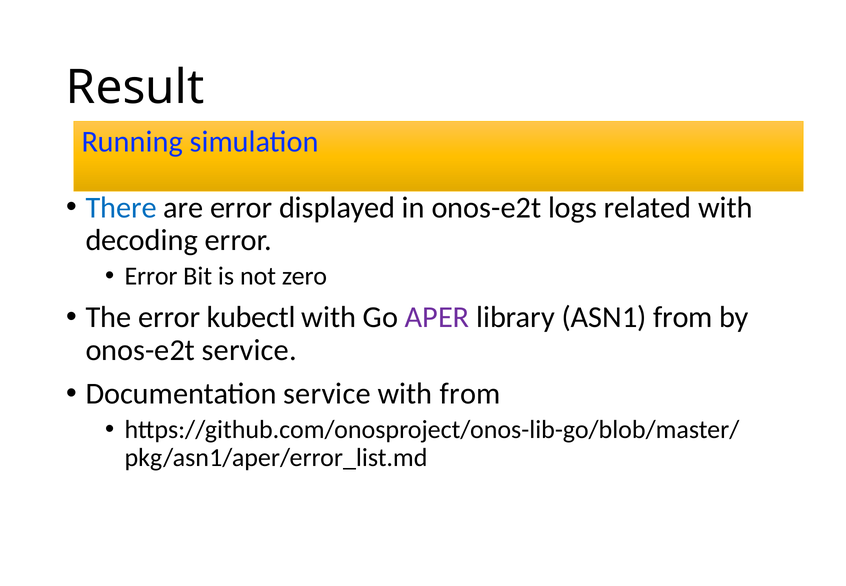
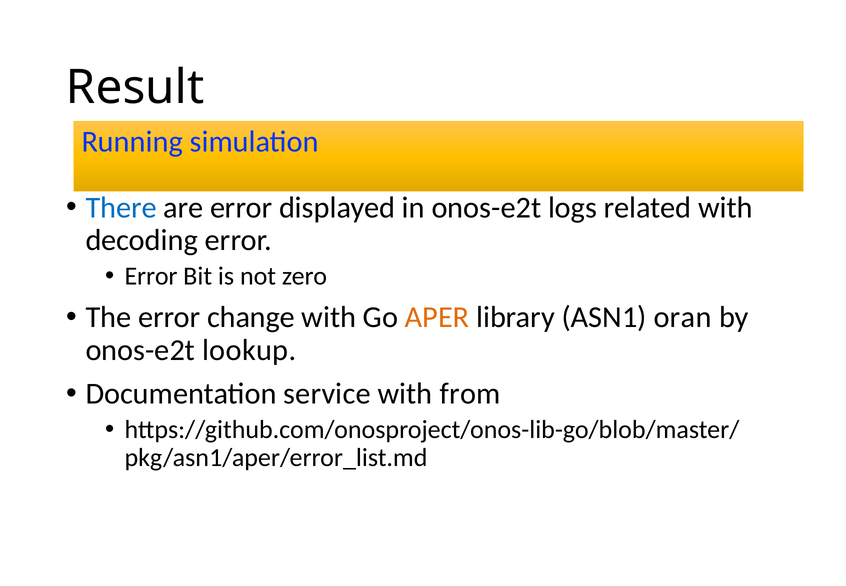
kubectl: kubectl -> change
APER colour: purple -> orange
ASN1 from: from -> oran
onos-e2t service: service -> lookup
